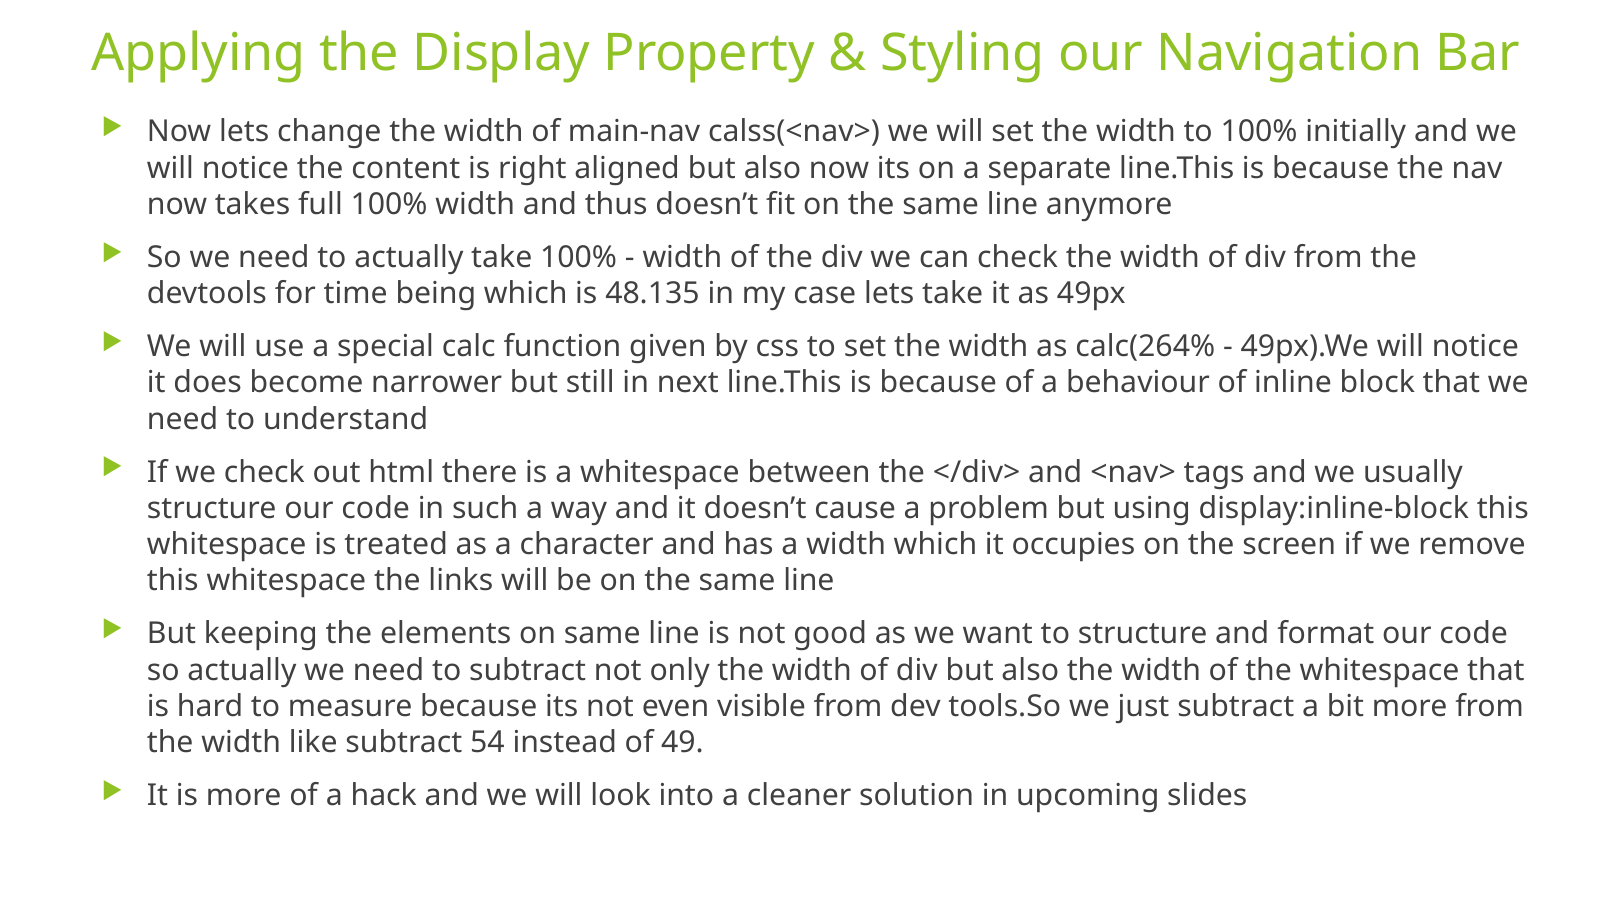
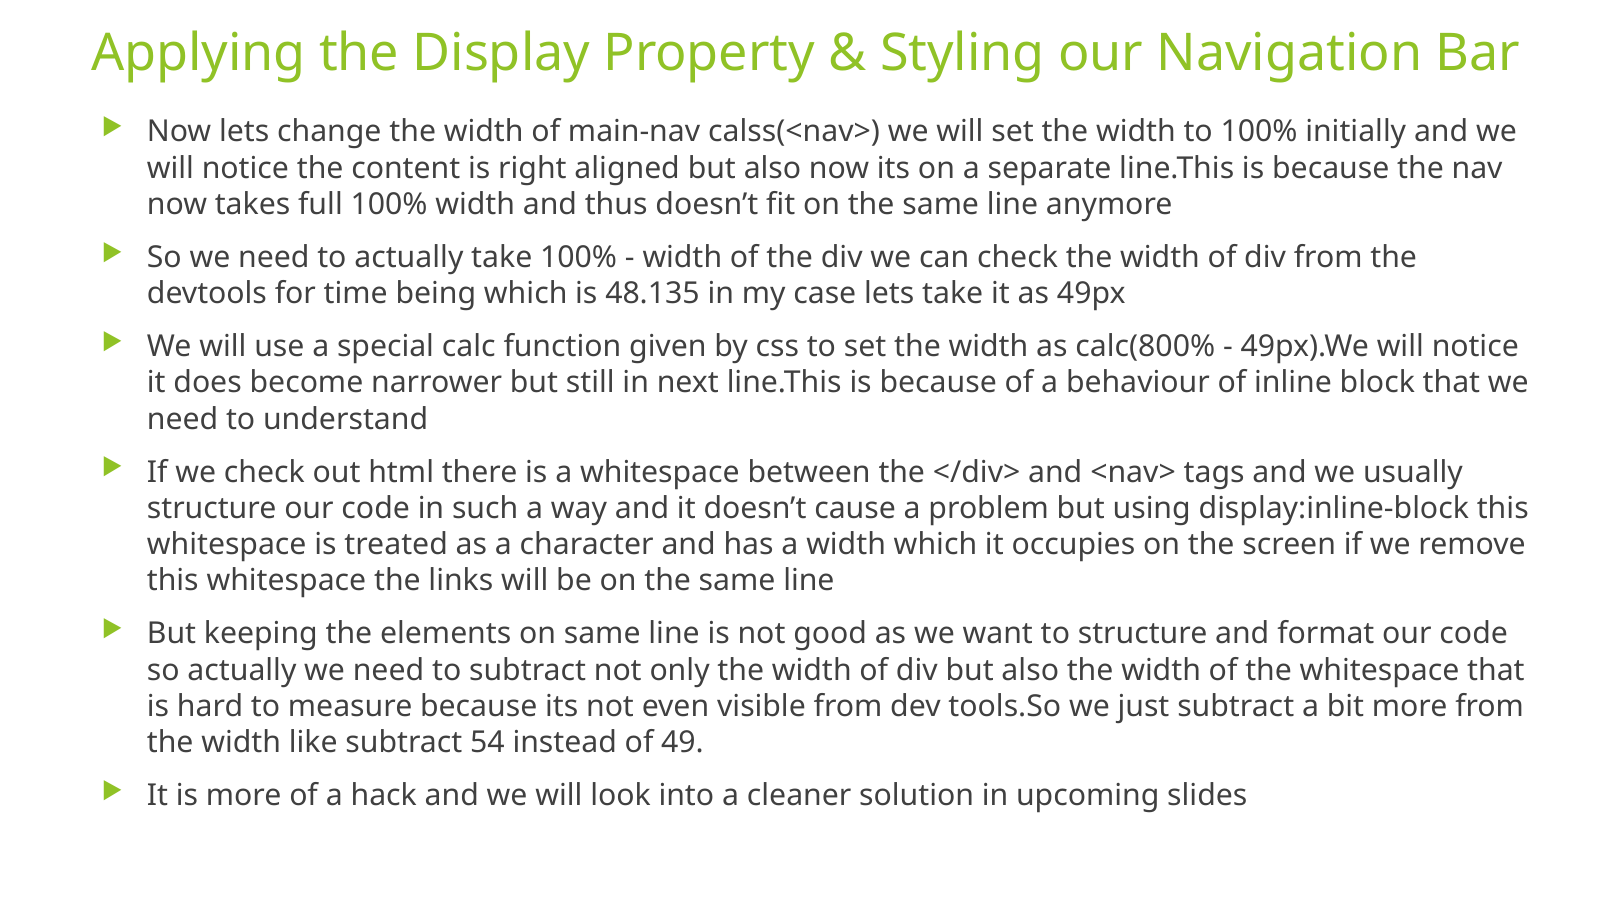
calc(264%: calc(264% -> calc(800%
